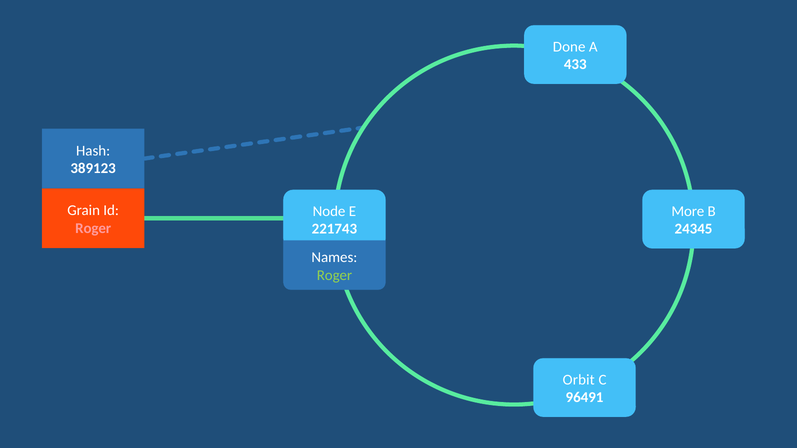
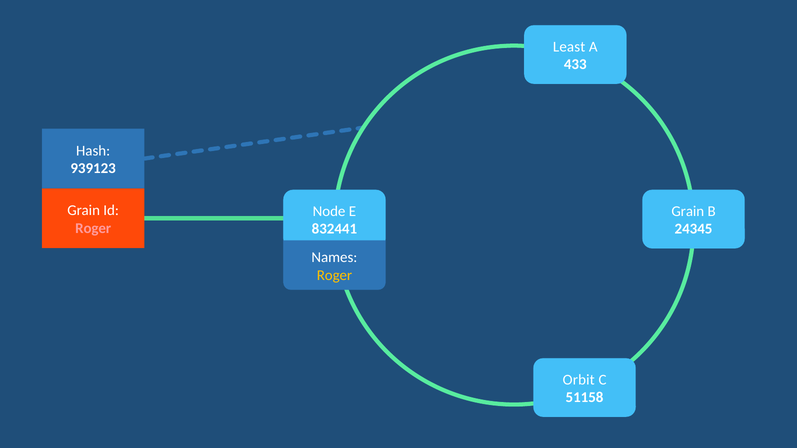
Done: Done -> Least
389123: 389123 -> 939123
More at (688, 211): More -> Grain
221743: 221743 -> 832441
Roger at (334, 275) colour: light green -> yellow
96491: 96491 -> 51158
